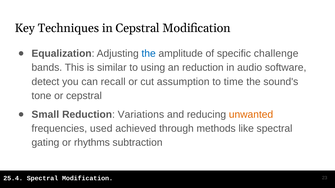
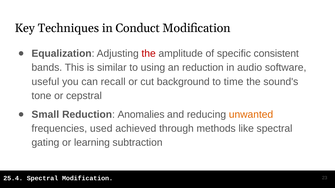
in Cepstral: Cepstral -> Conduct
the at (149, 54) colour: blue -> red
challenge: challenge -> consistent
detect: detect -> useful
assumption: assumption -> background
Variations: Variations -> Anomalies
rhythms: rhythms -> learning
